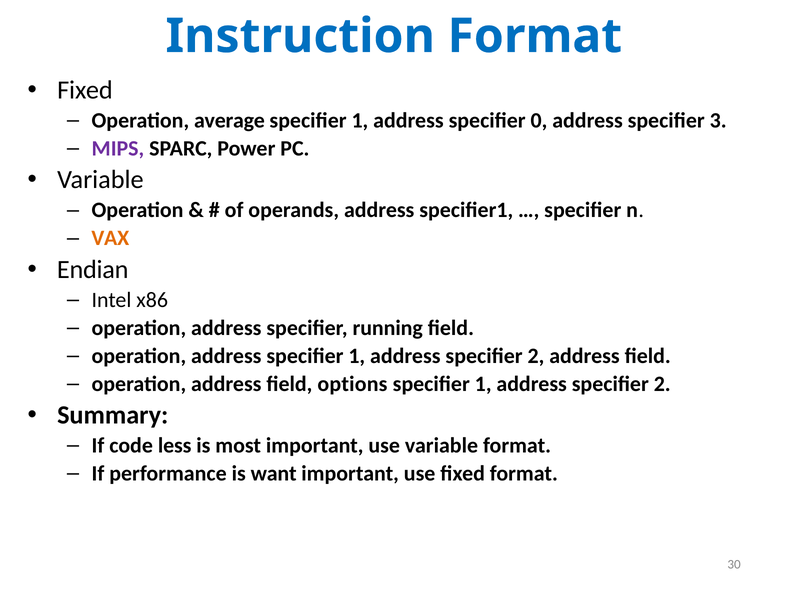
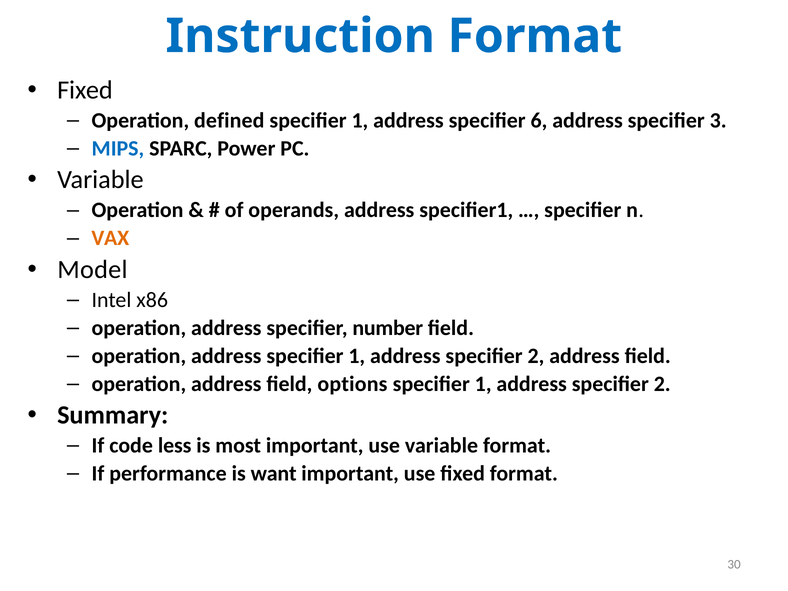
average: average -> defined
0: 0 -> 6
MIPS colour: purple -> blue
Endian: Endian -> Model
running: running -> number
